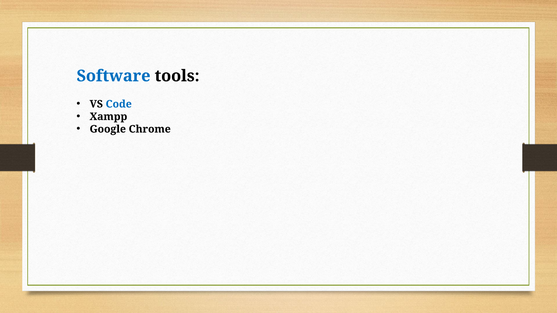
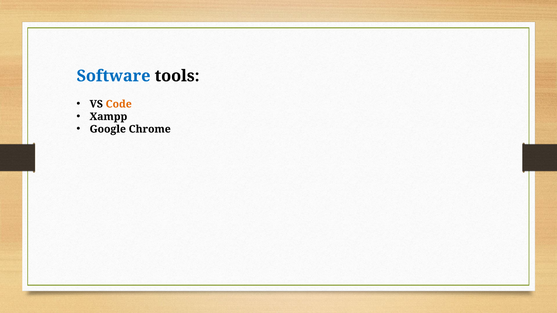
Code colour: blue -> orange
